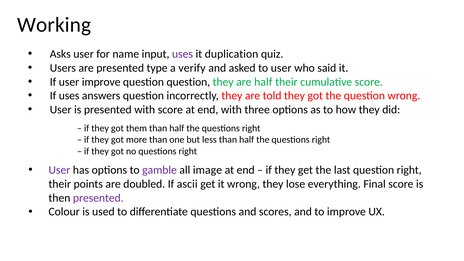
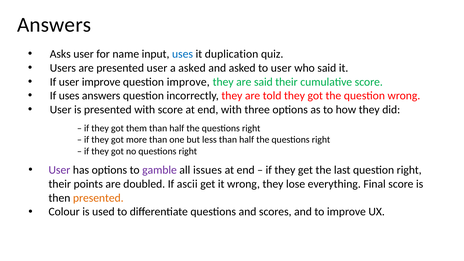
Working at (54, 25): Working -> Answers
uses at (183, 54) colour: purple -> blue
presented type: type -> user
a verify: verify -> asked
question question: question -> improve
are half: half -> said
image: image -> issues
presented at (98, 198) colour: purple -> orange
